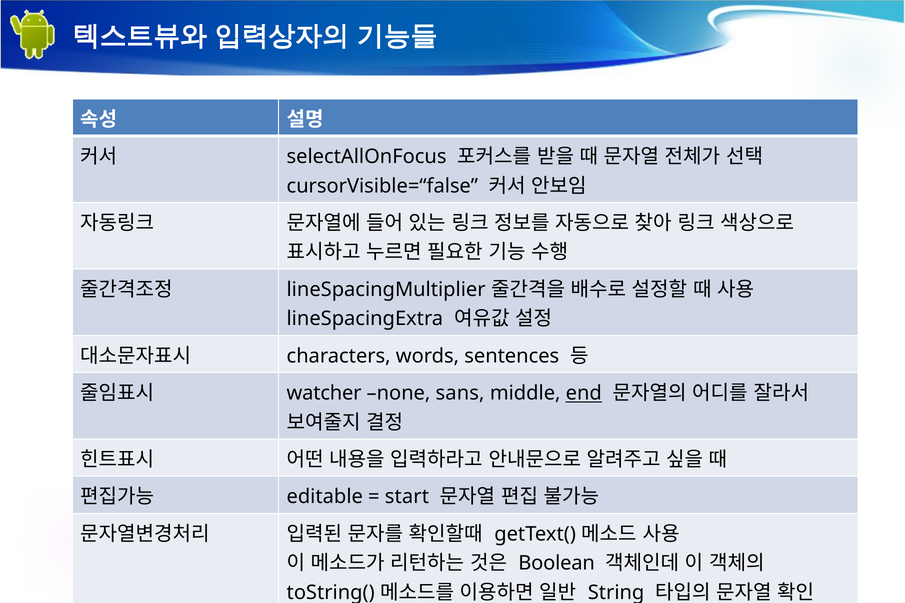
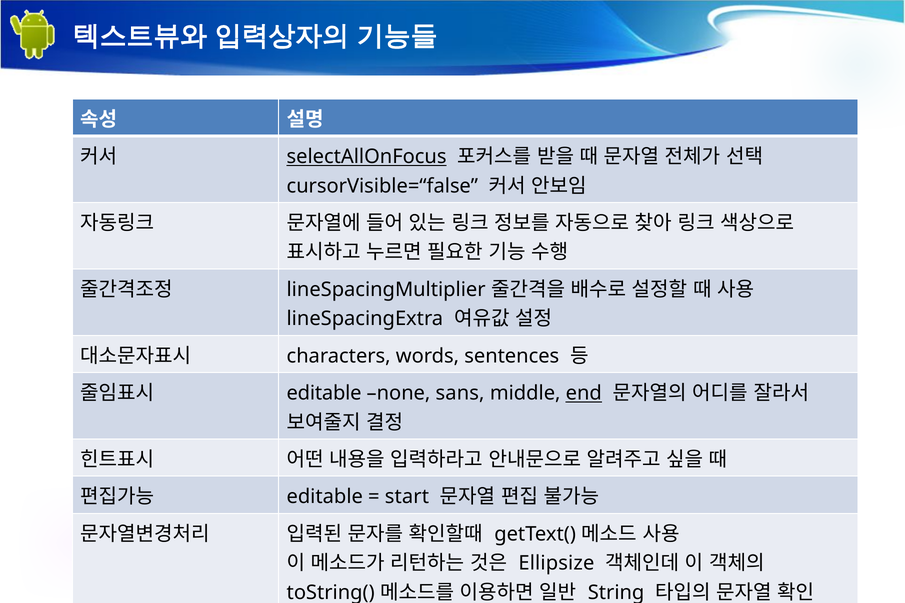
selectAllOnFocus underline: none -> present
watcher at (324, 394): watcher -> editable
Boolean: Boolean -> Ellipsize
